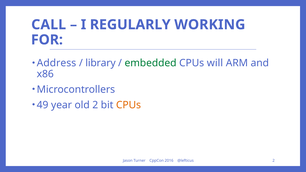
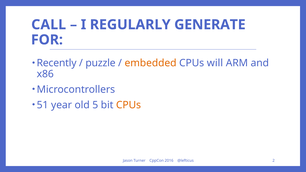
WORKING: WORKING -> GENERATE
Address: Address -> Recently
library: library -> puzzle
embedded colour: green -> orange
49: 49 -> 51
old 2: 2 -> 5
